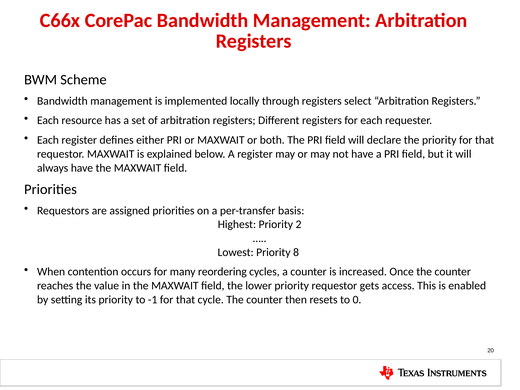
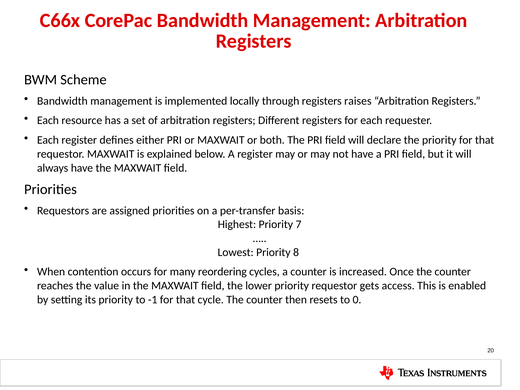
select: select -> raises
2: 2 -> 7
